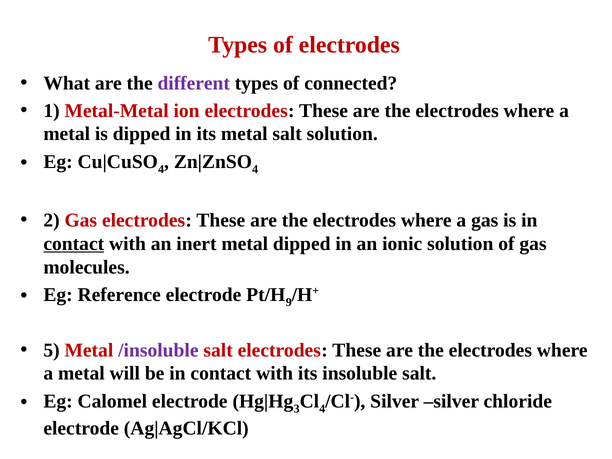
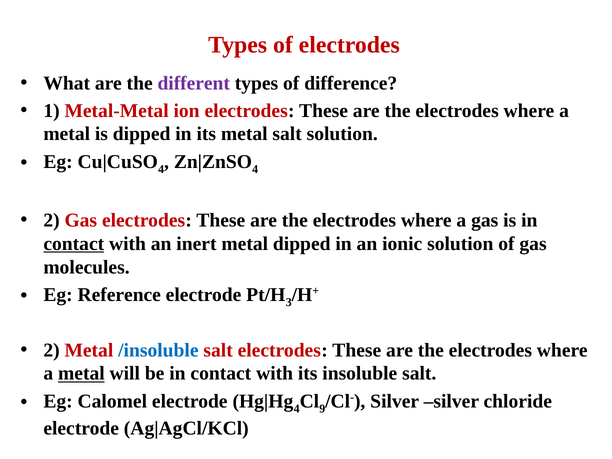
connected: connected -> difference
9: 9 -> 3
5 at (52, 350): 5 -> 2
/insoluble colour: purple -> blue
metal at (81, 374) underline: none -> present
3 at (297, 409): 3 -> 4
4 at (322, 409): 4 -> 9
